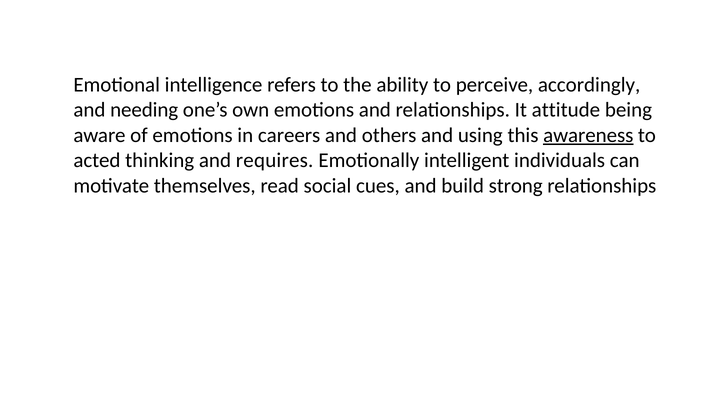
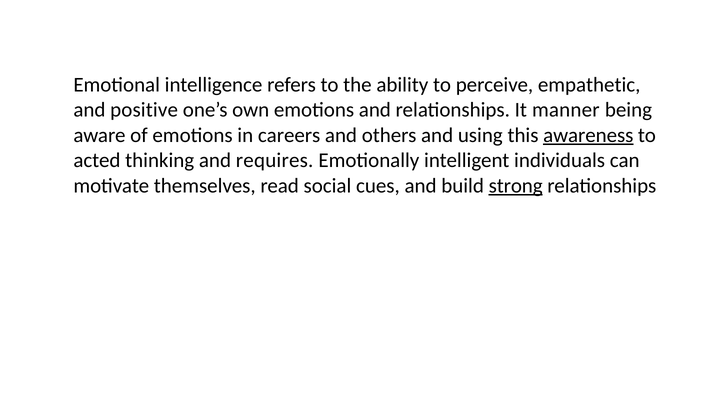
accordingly: accordingly -> empathetic
needing: needing -> positive
attitude: attitude -> manner
strong underline: none -> present
